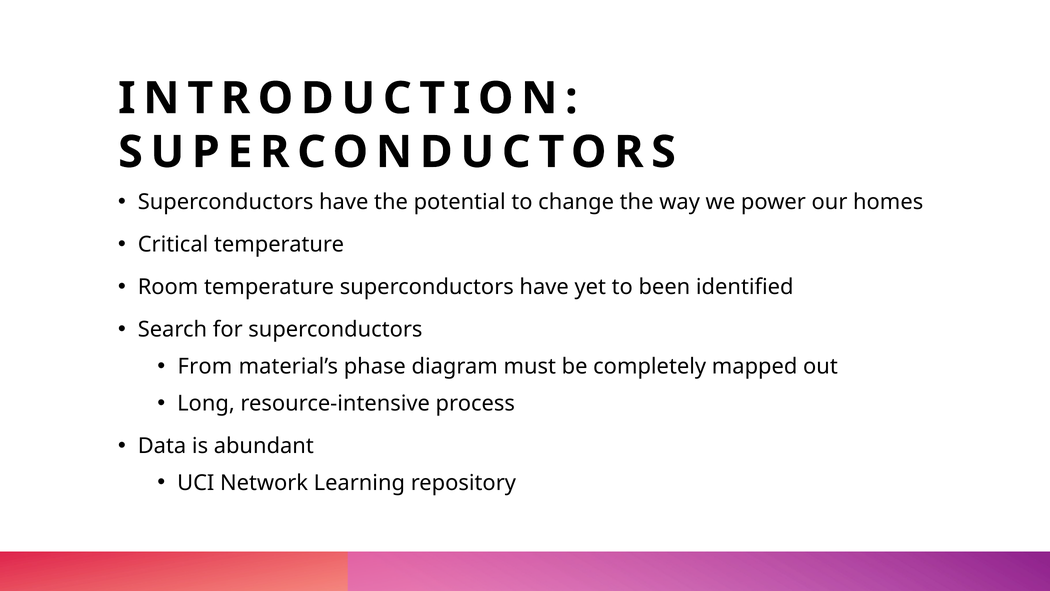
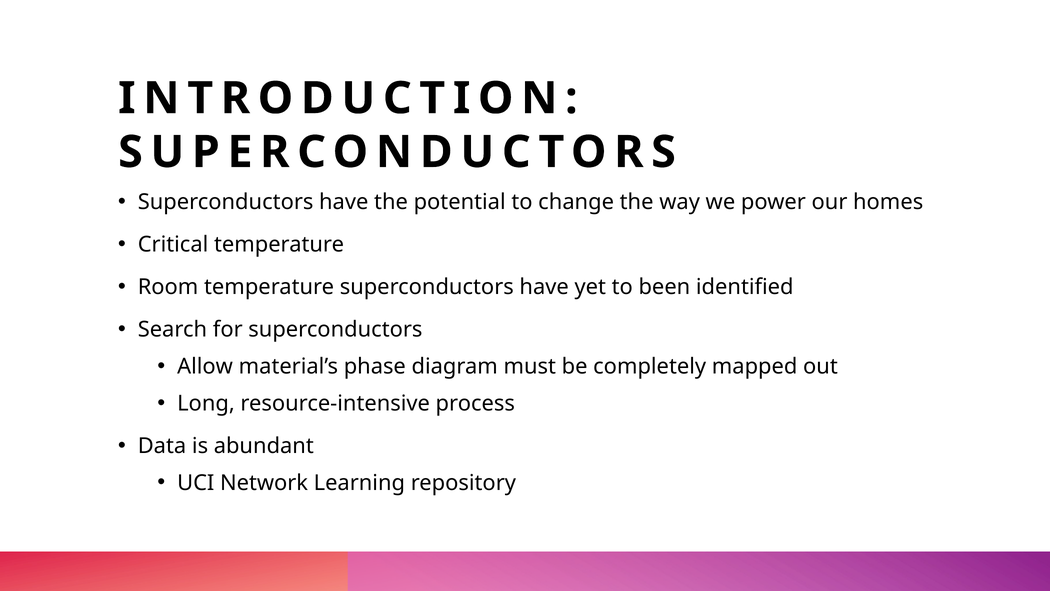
From: From -> Allow
